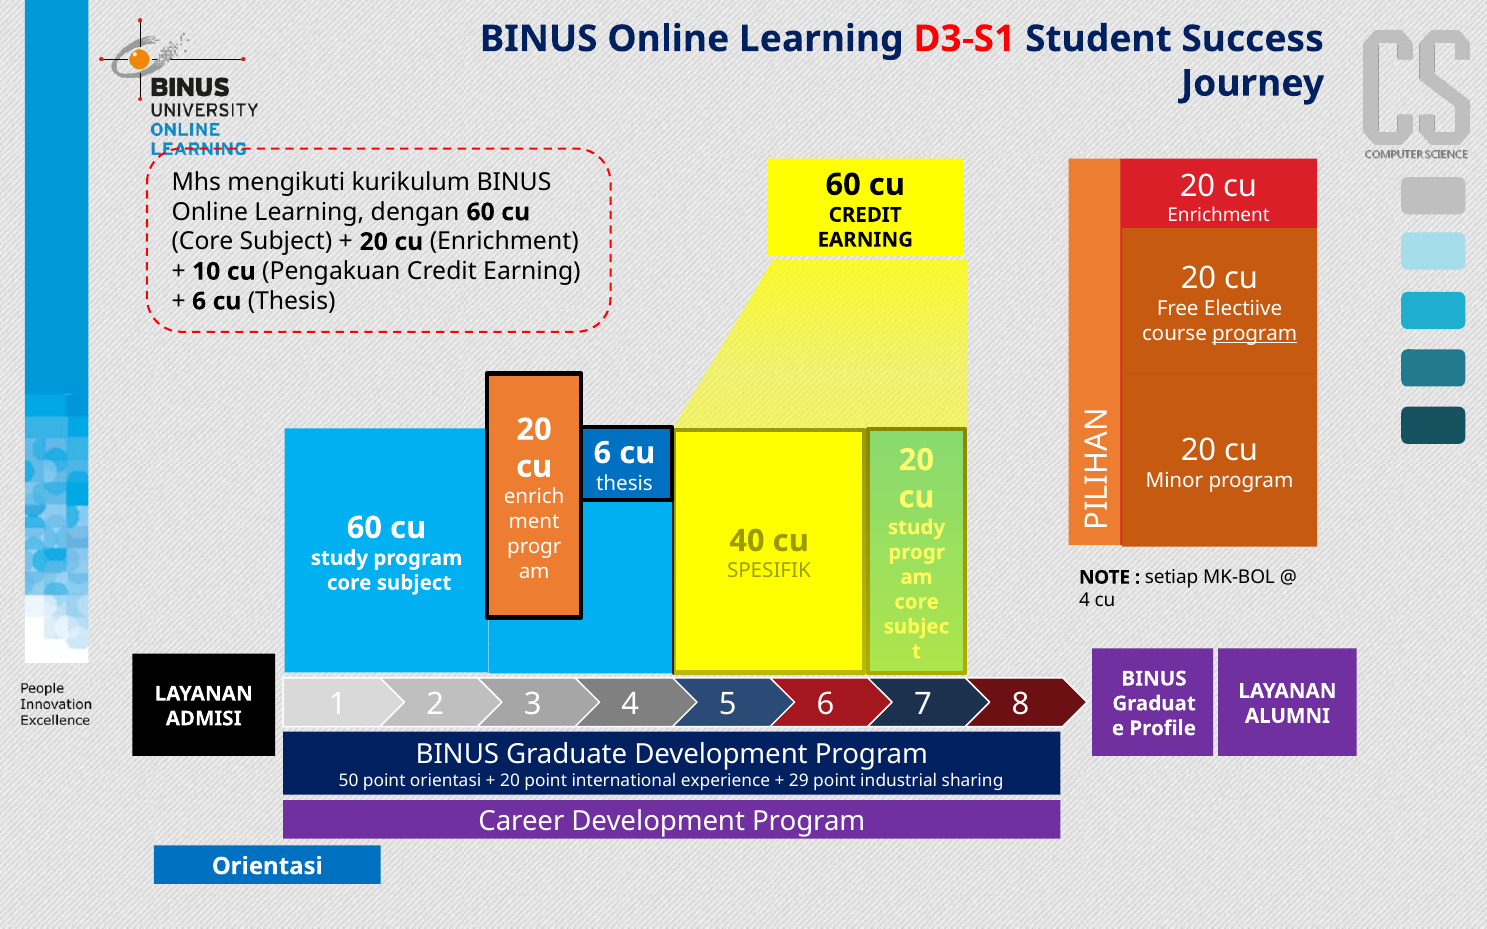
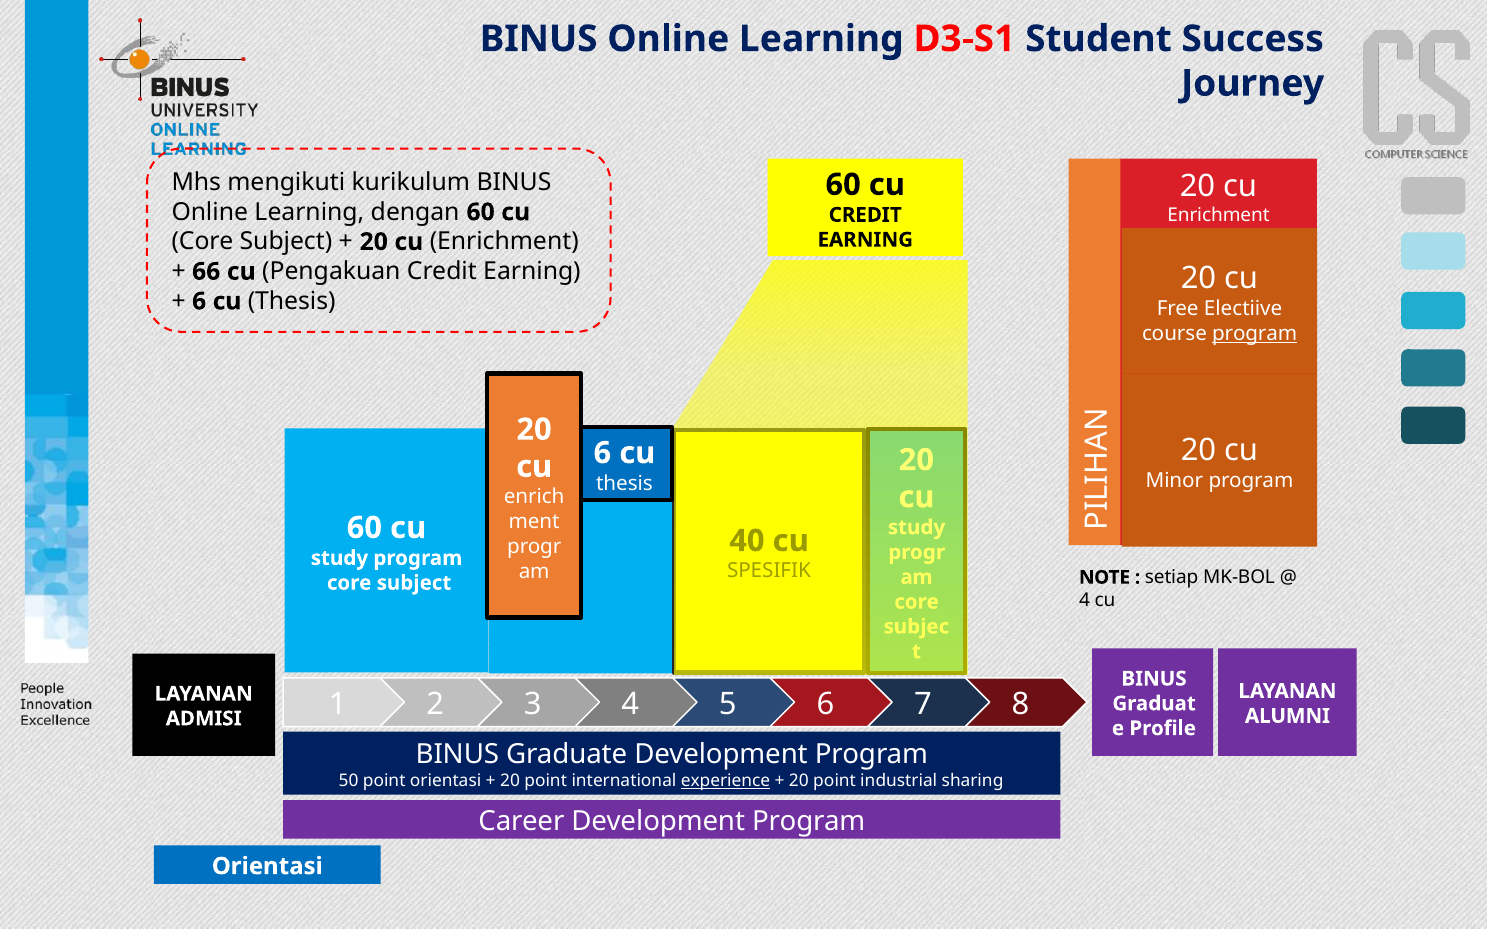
10: 10 -> 66
experience underline: none -> present
29 at (799, 781): 29 -> 20
